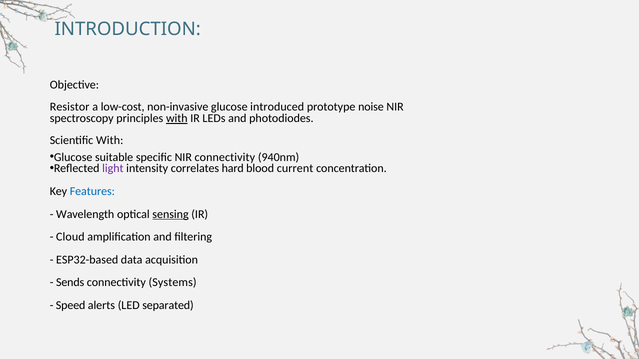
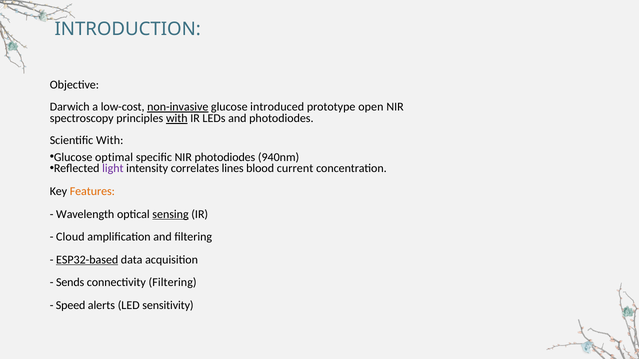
Resistor: Resistor -> Darwich
non-invasive underline: none -> present
noise: noise -> open
suitable: suitable -> optimal
NIR connectivity: connectivity -> photodiodes
hard: hard -> lines
Features colour: blue -> orange
ESP32-based underline: none -> present
connectivity Systems: Systems -> Filtering
separated: separated -> sensitivity
